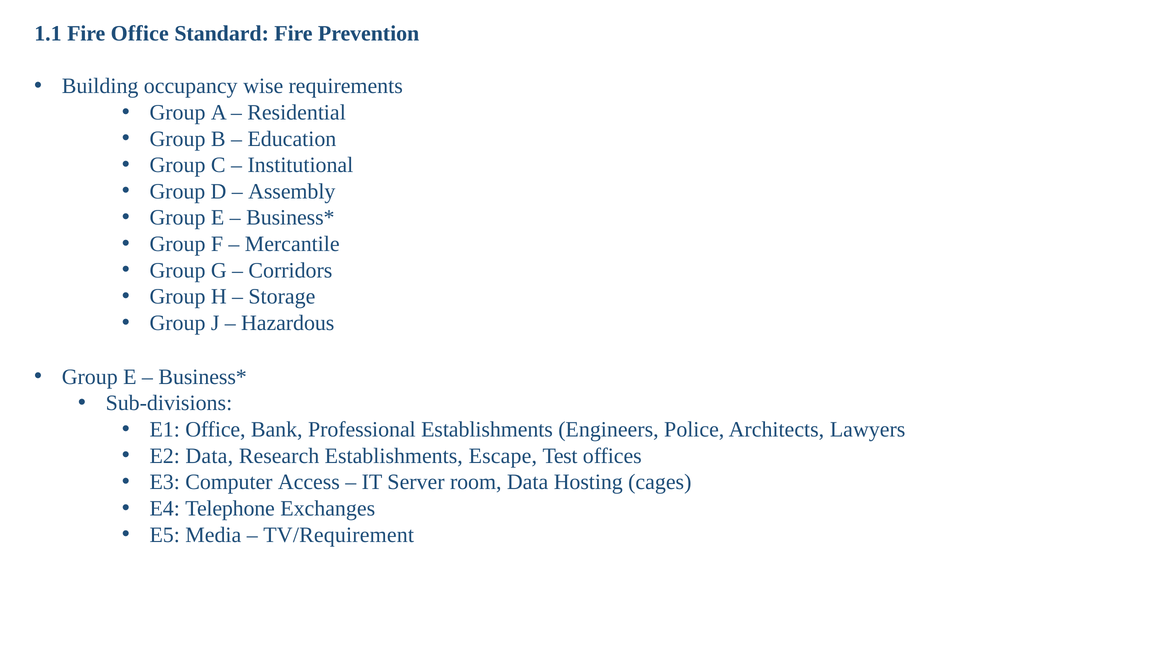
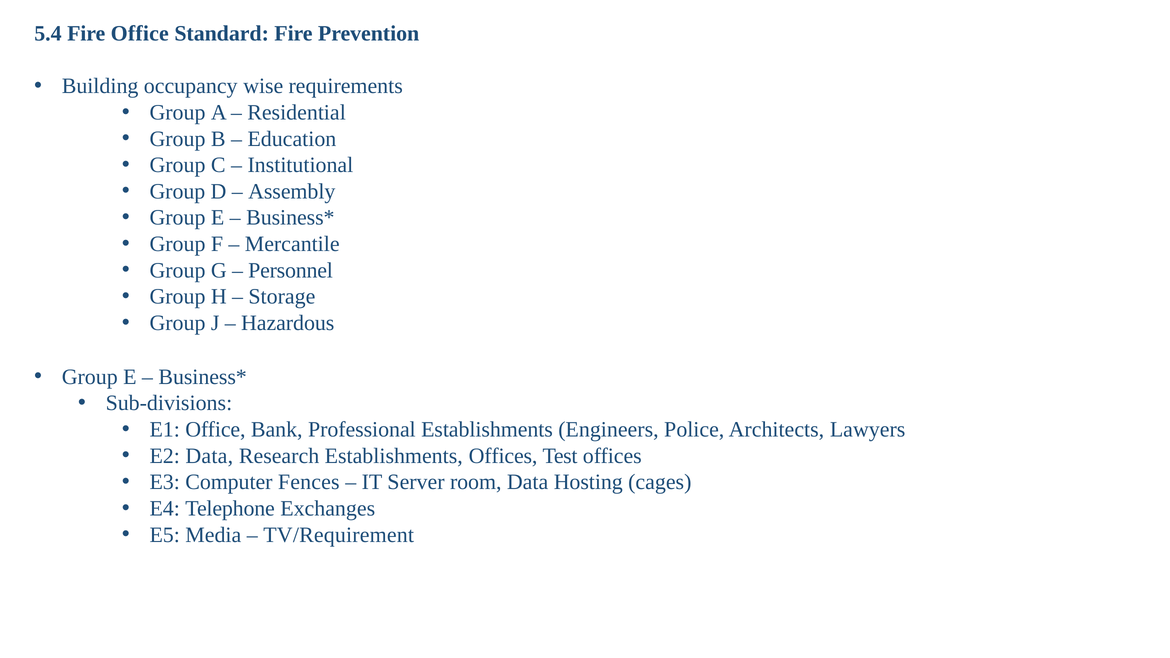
1.1: 1.1 -> 5.4
Corridors: Corridors -> Personnel
Establishments Escape: Escape -> Offices
Access: Access -> Fences
